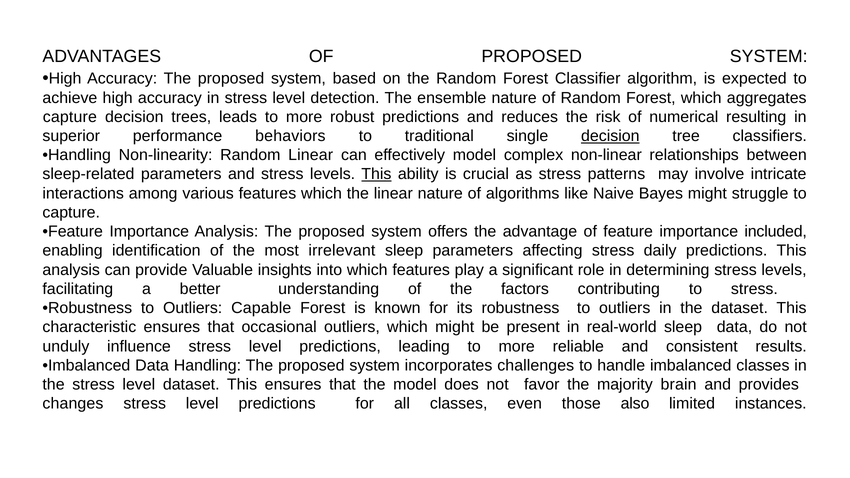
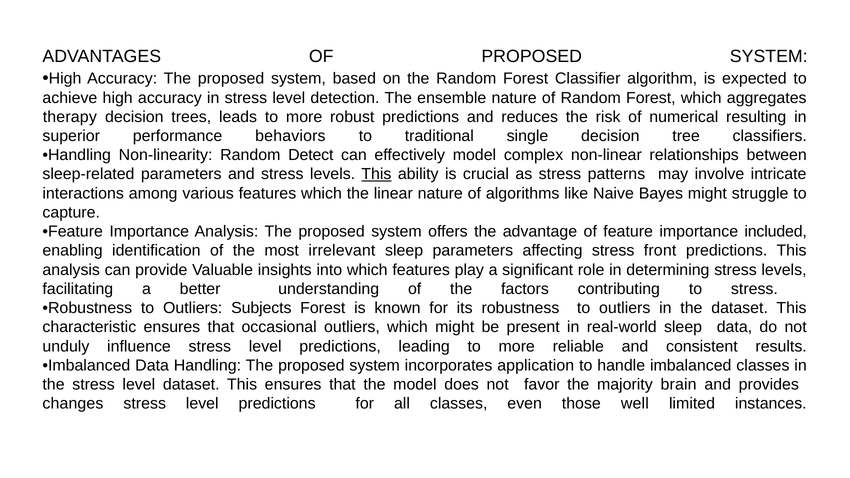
capture at (70, 117): capture -> therapy
decision at (610, 136) underline: present -> none
Random Linear: Linear -> Detect
daily: daily -> front
Capable: Capable -> Subjects
challenges: challenges -> application
also: also -> well
